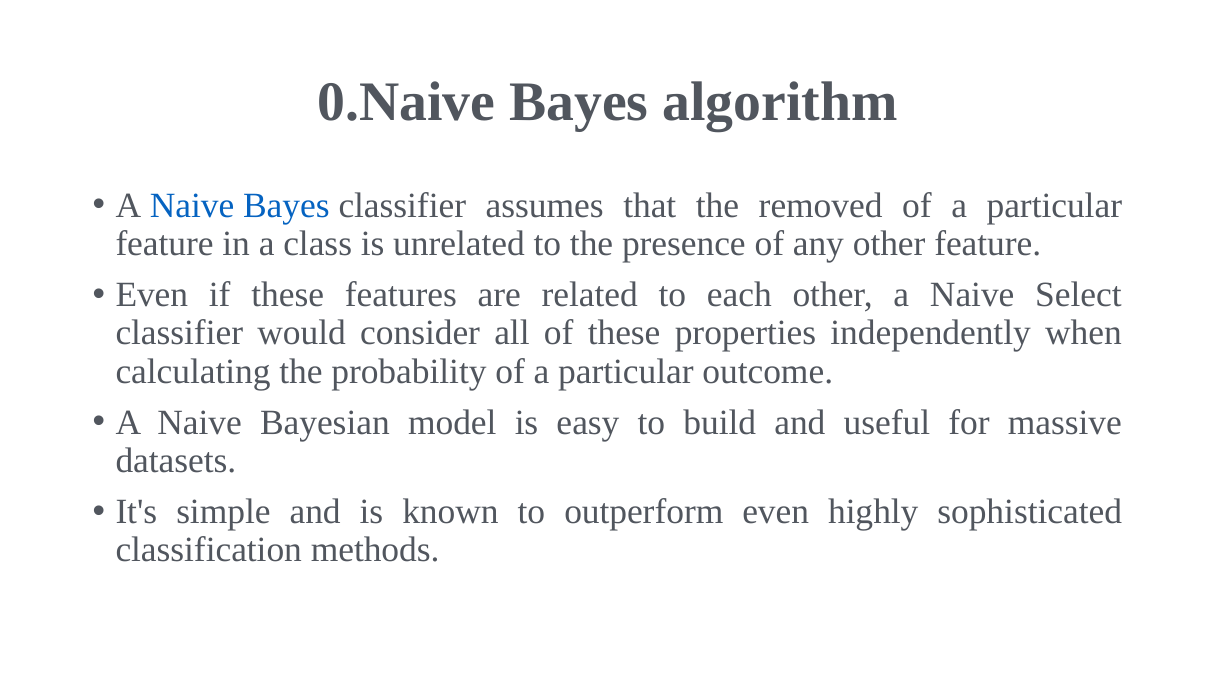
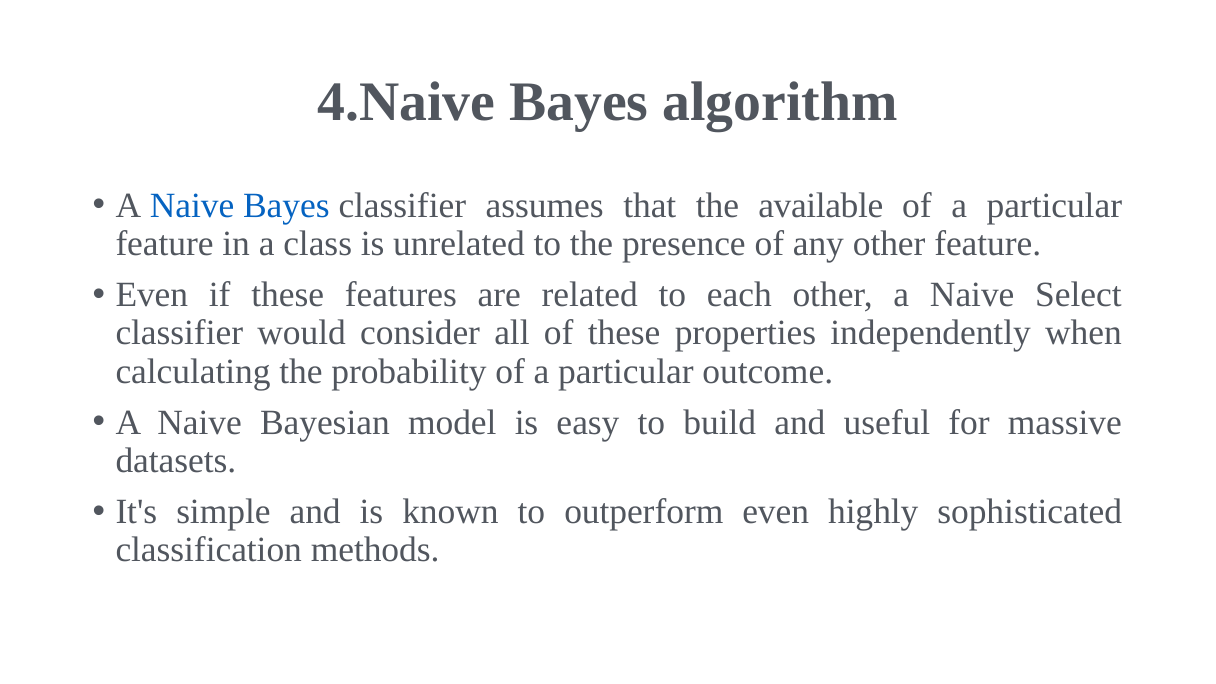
0.Naive: 0.Naive -> 4.Naive
removed: removed -> available
